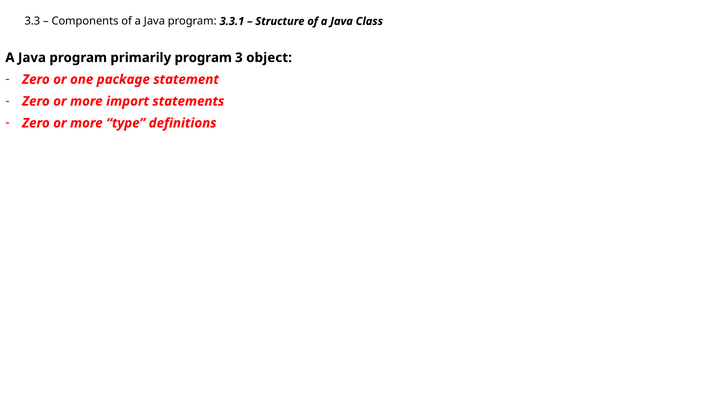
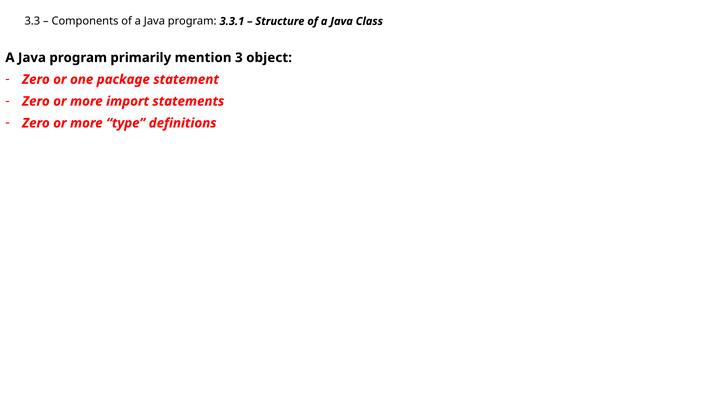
primarily program: program -> mention
